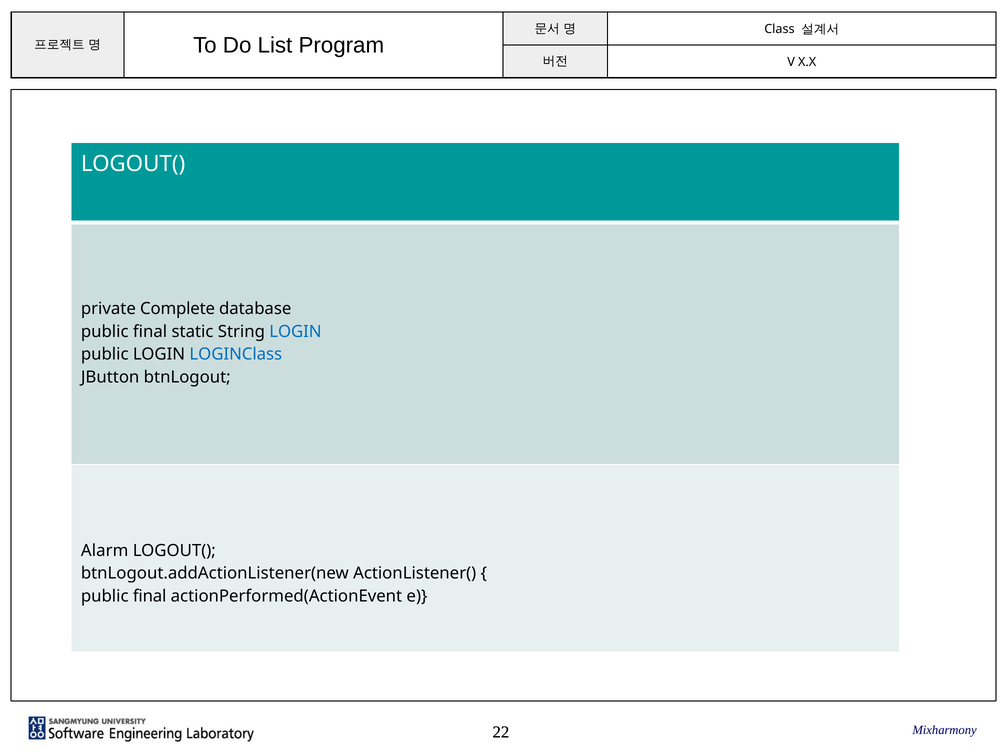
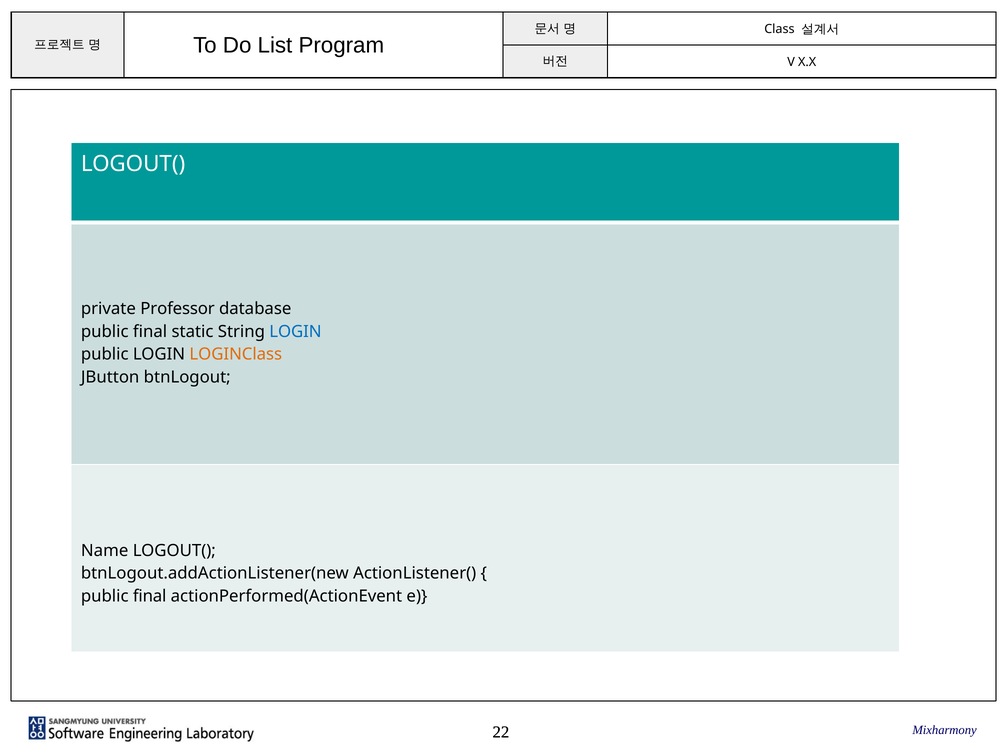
Complete: Complete -> Professor
LOGINClass colour: blue -> orange
Alarm: Alarm -> Name
